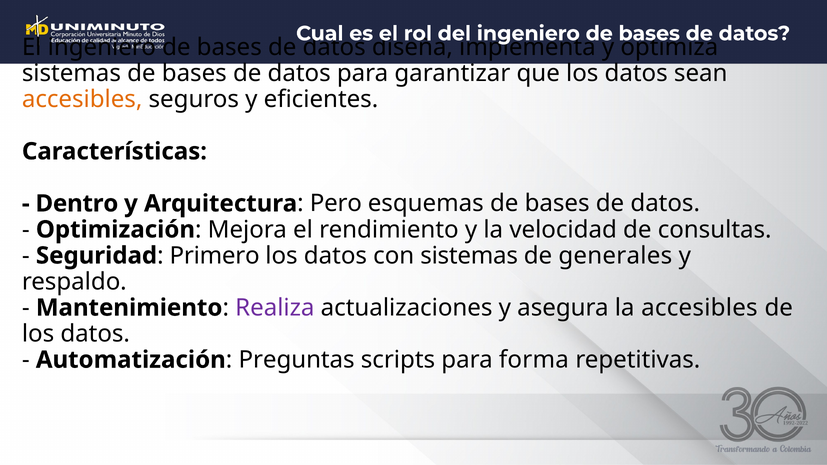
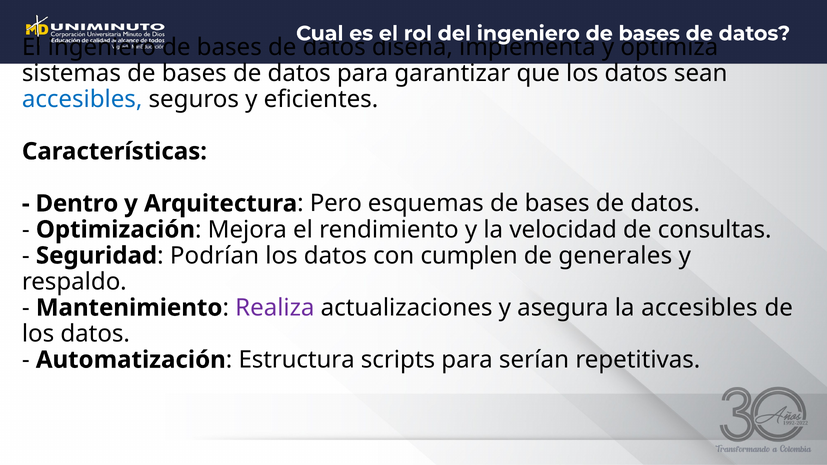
accesibles at (82, 99) colour: orange -> blue
Primero: Primero -> Podrían
con sistemas: sistemas -> cumplen
Preguntas: Preguntas -> Estructura
forma: forma -> serían
